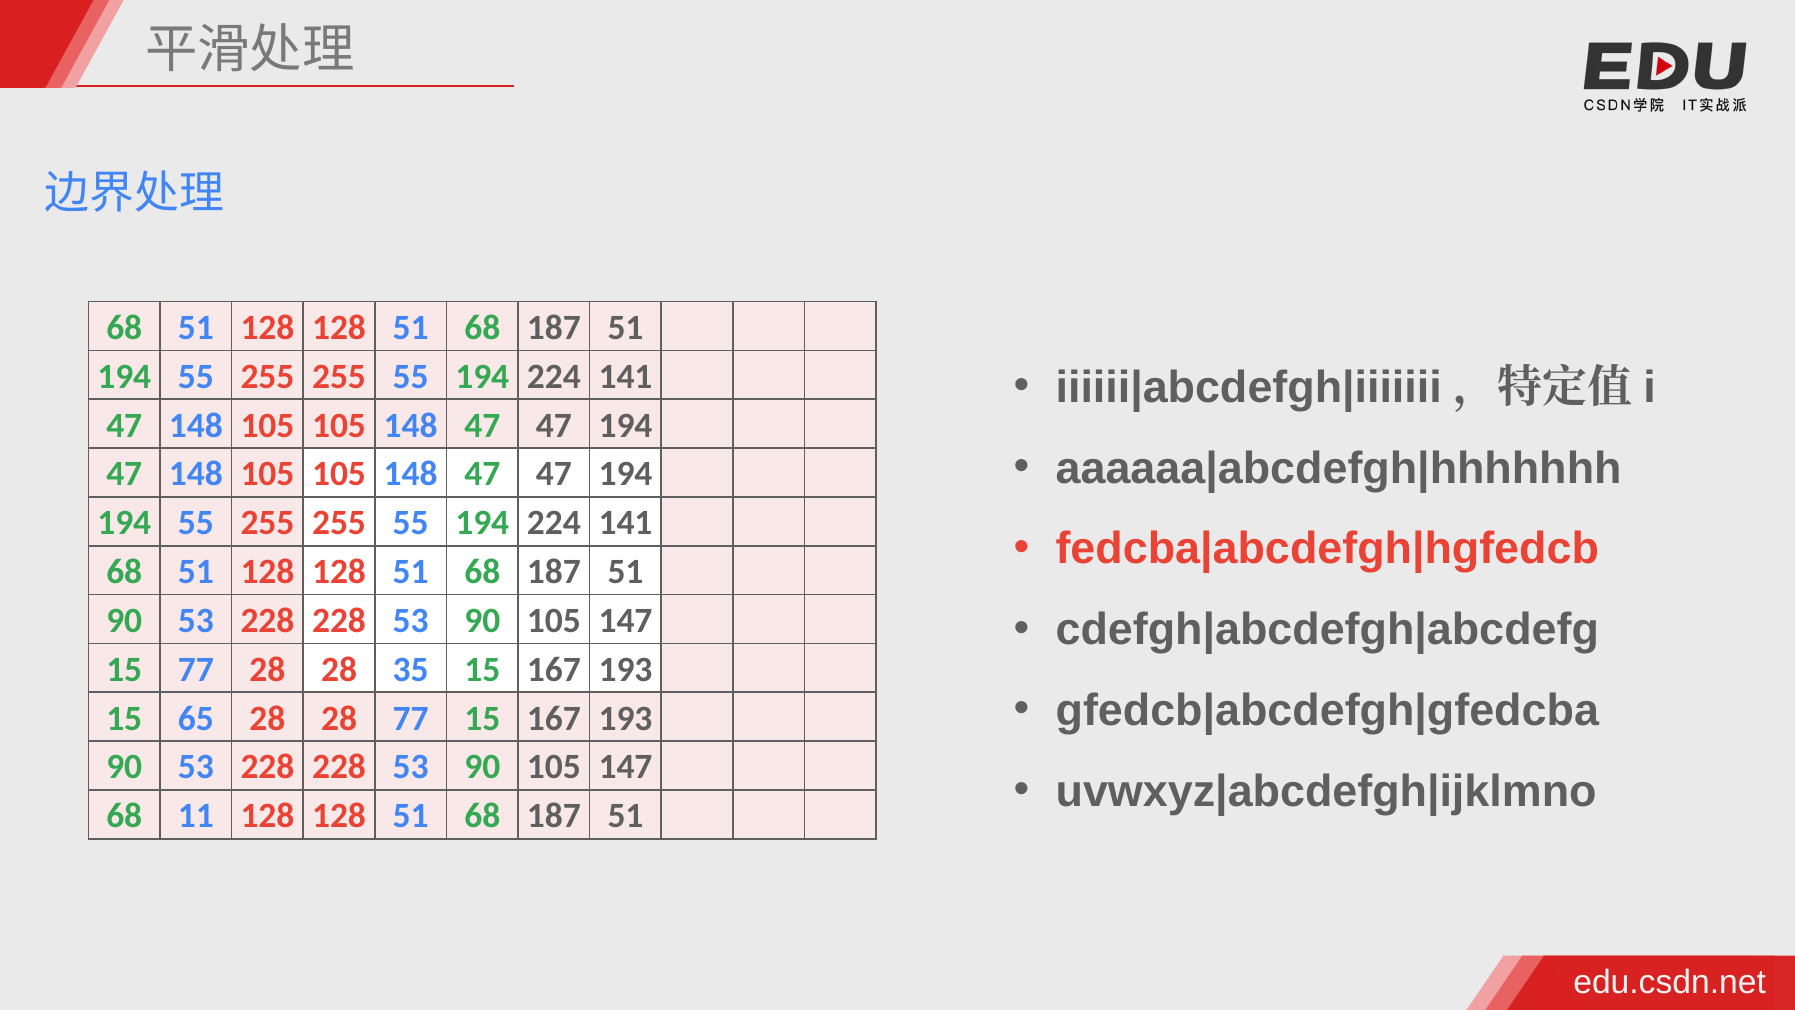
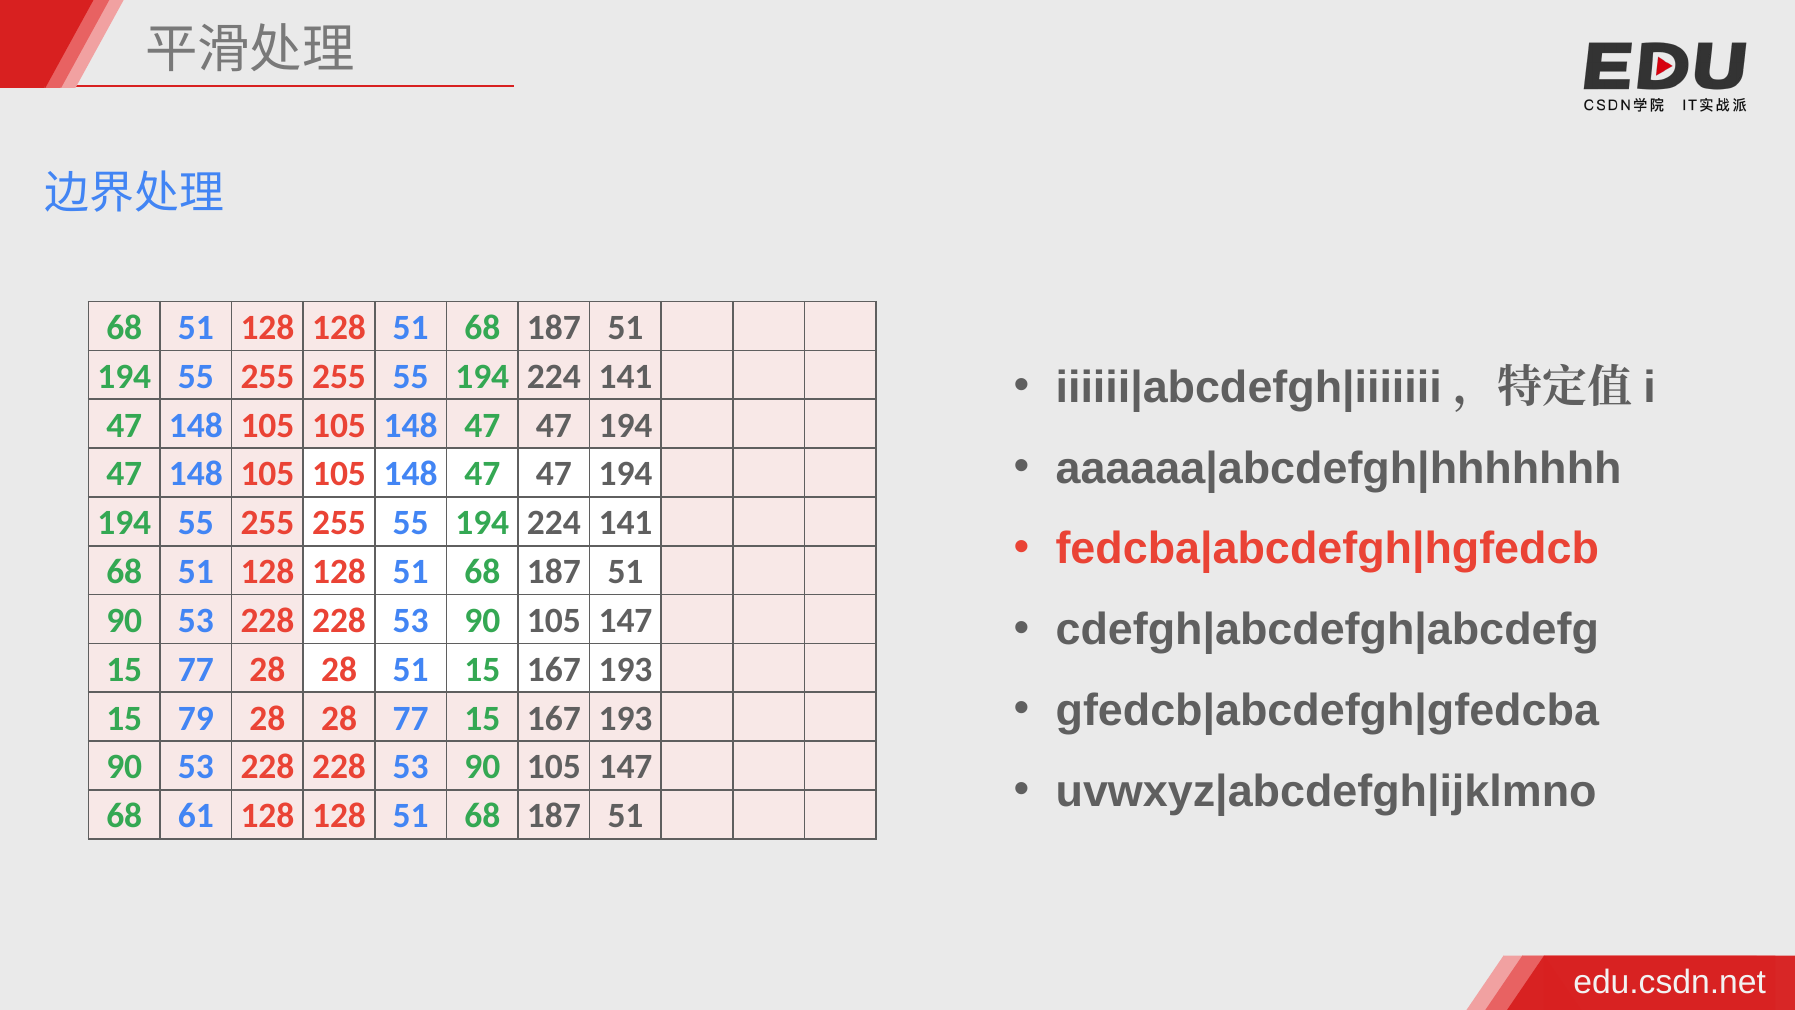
28 35: 35 -> 51
65: 65 -> 79
11: 11 -> 61
